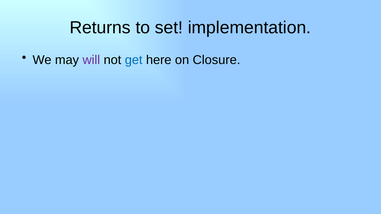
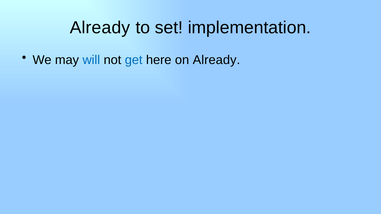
Returns at (100, 28): Returns -> Already
will colour: purple -> blue
on Closure: Closure -> Already
